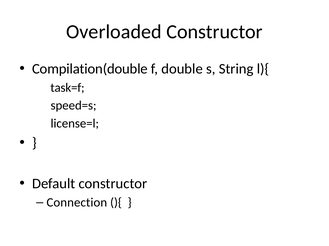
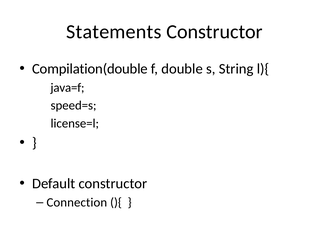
Overloaded: Overloaded -> Statements
task=f: task=f -> java=f
